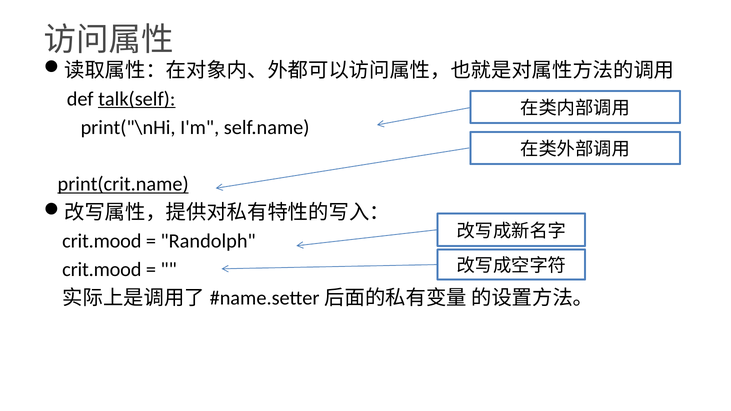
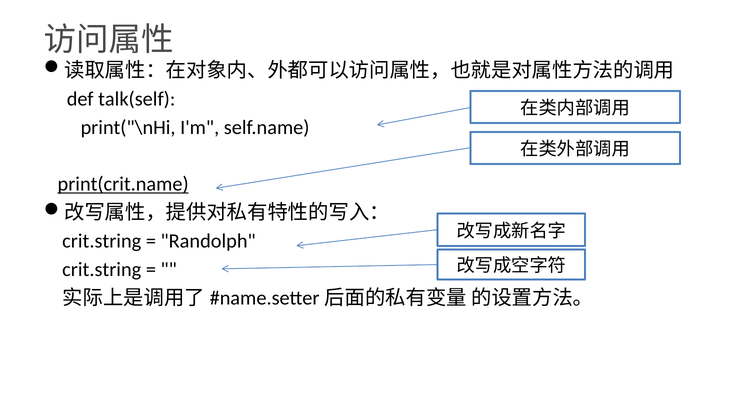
talk(self underline: present -> none
crit.mood at (102, 241): crit.mood -> crit.string
crit.mood at (102, 270): crit.mood -> crit.string
